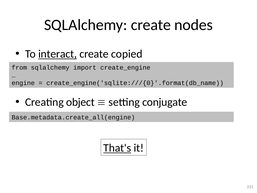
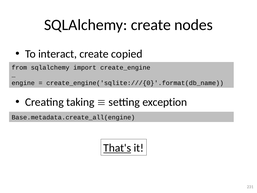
interact underline: present -> none
object: object -> taking
conjugate: conjugate -> exception
